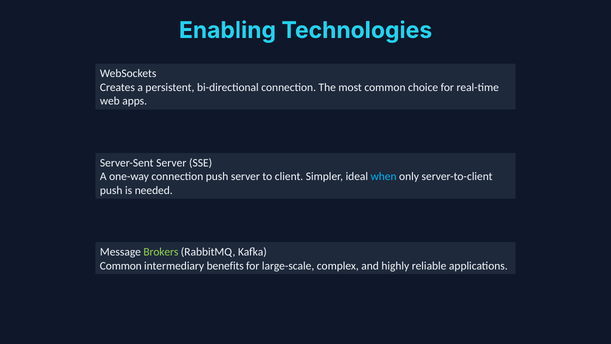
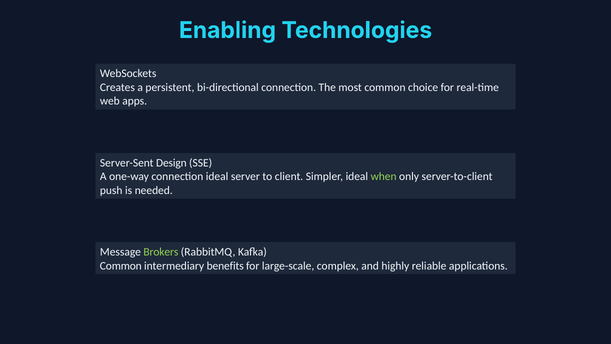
Server-Sent Server: Server -> Design
connection push: push -> ideal
when colour: light blue -> light green
